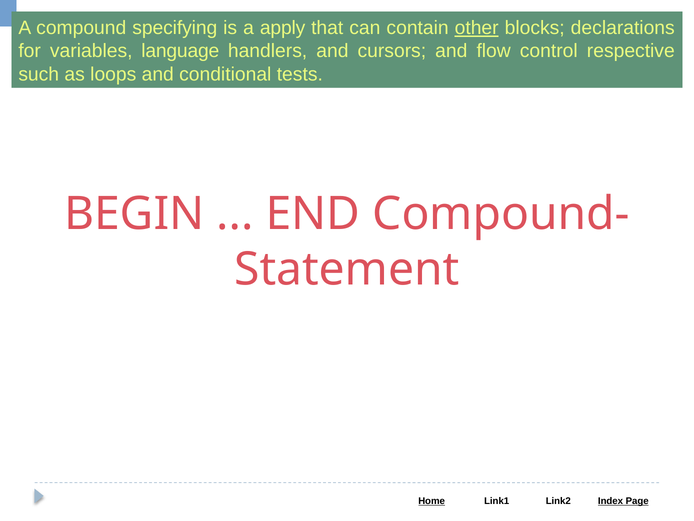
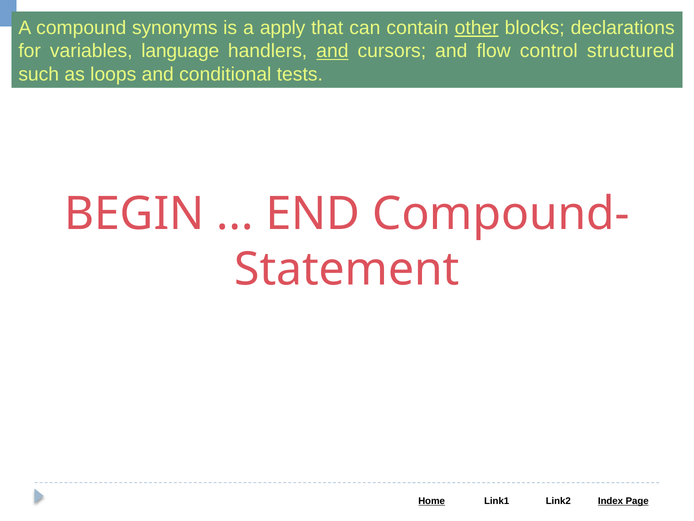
specifying: specifying -> synonyms
and at (332, 51) underline: none -> present
respective: respective -> structured
